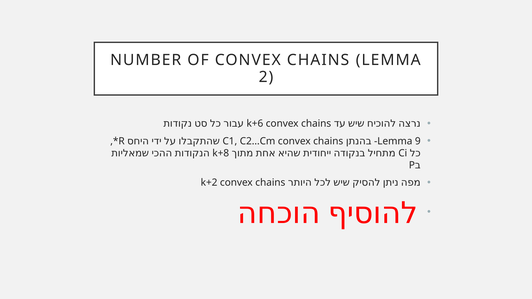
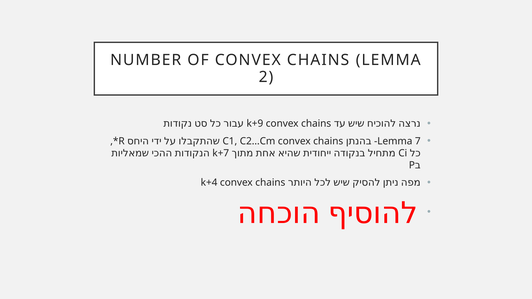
k+6: k+6 -> k+9
9: 9 -> 7
k+8: k+8 -> k+7
k+2: k+2 -> k+4
